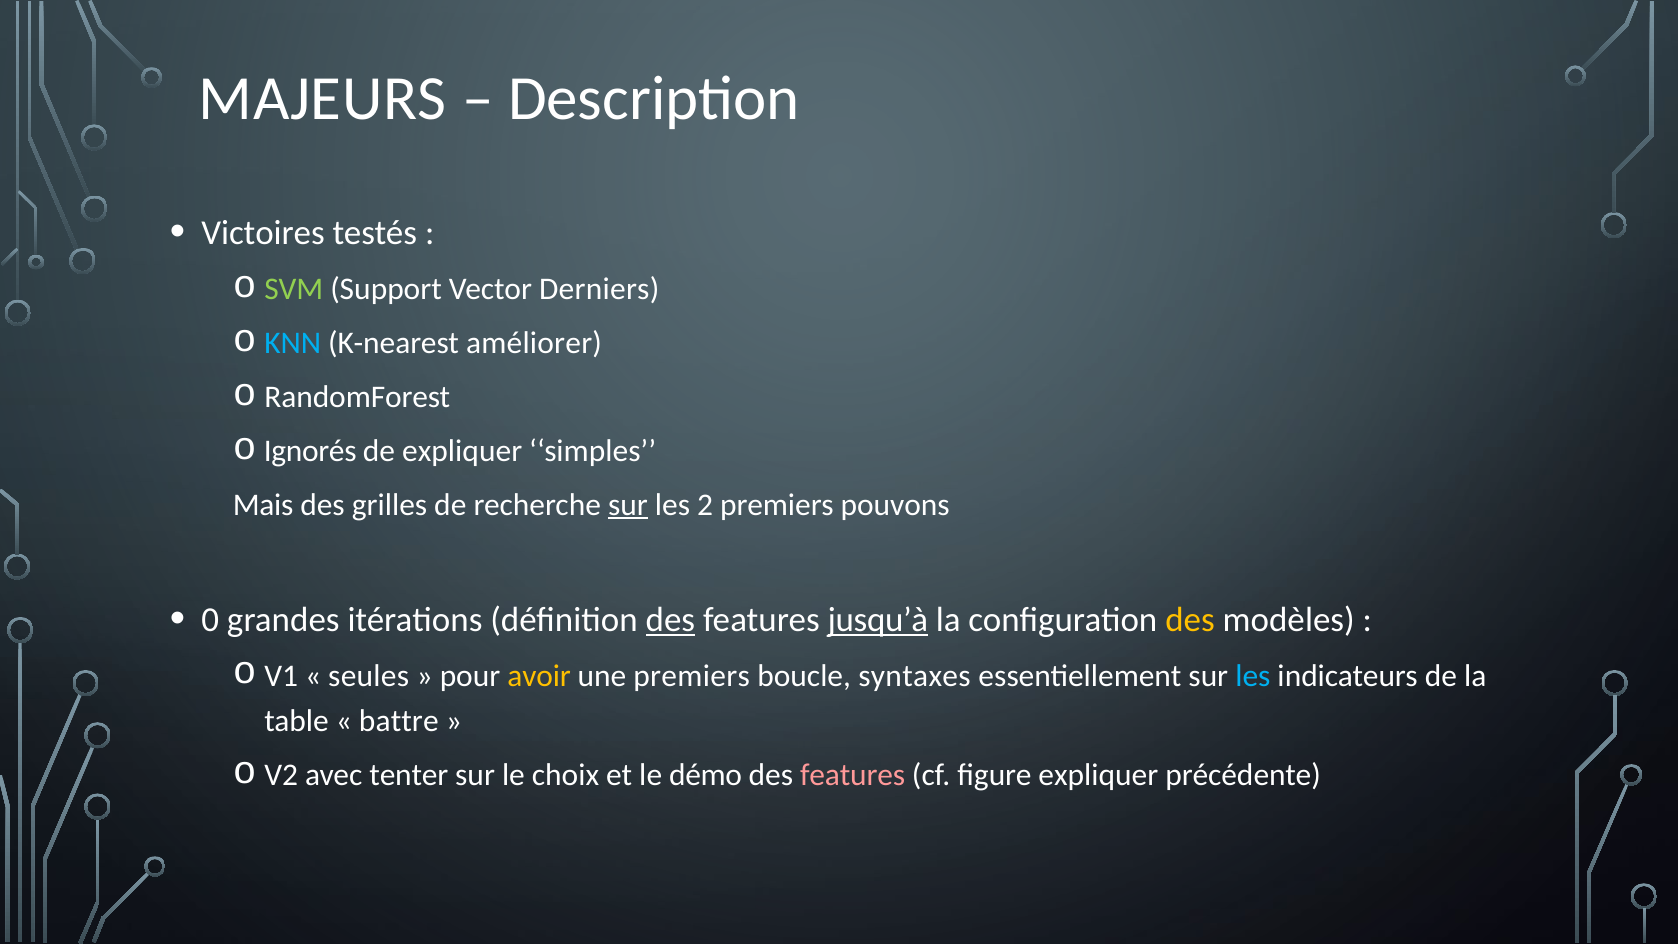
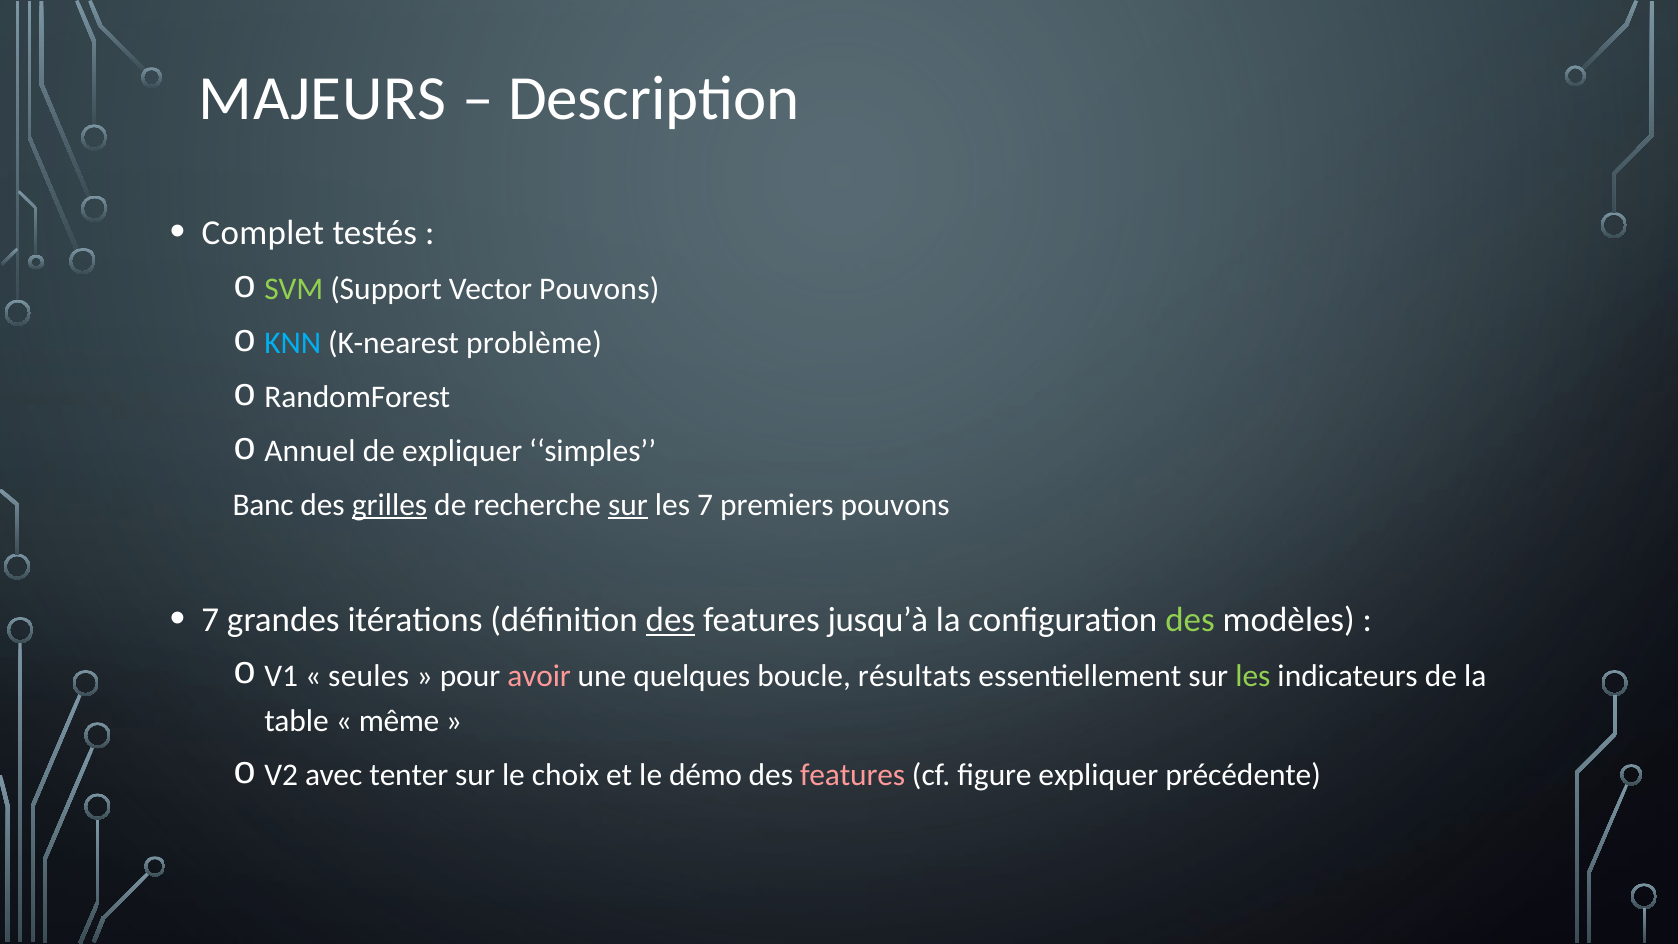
Victoires: Victoires -> Complet
Vector Derniers: Derniers -> Pouvons
améliorer: améliorer -> problème
Ignorés: Ignorés -> Annuel
Mais: Mais -> Banc
grilles underline: none -> present
les 2: 2 -> 7
0 at (210, 620): 0 -> 7
jusqu’à underline: present -> none
des at (1190, 620) colour: yellow -> light green
avoir colour: yellow -> pink
une premiers: premiers -> quelques
syntaxes: syntaxes -> résultats
les at (1253, 676) colour: light blue -> light green
battre: battre -> même
